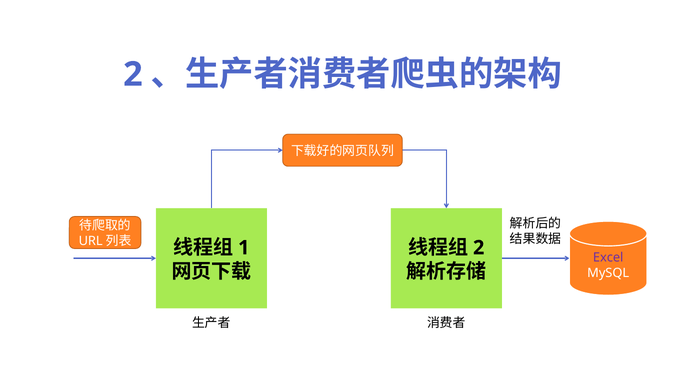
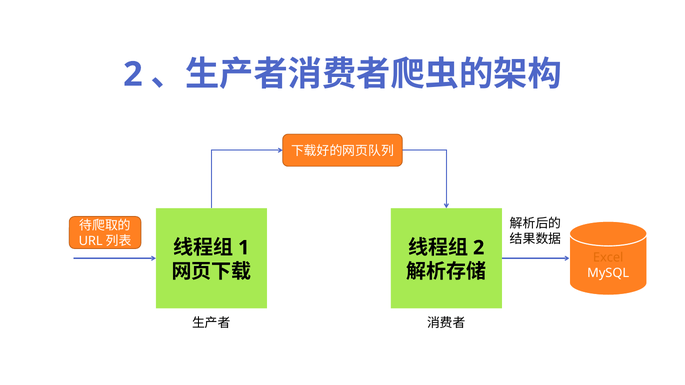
Excel colour: purple -> orange
